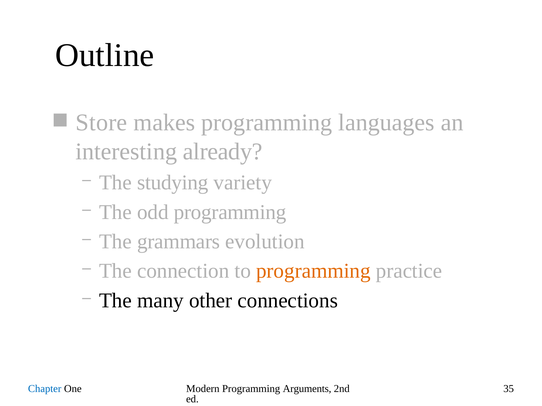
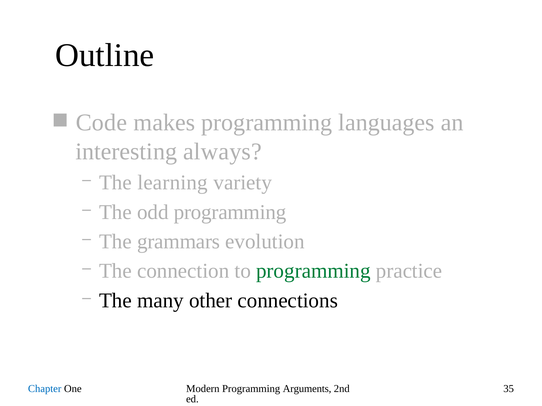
Store: Store -> Code
already: already -> always
studying: studying -> learning
programming at (313, 271) colour: orange -> green
